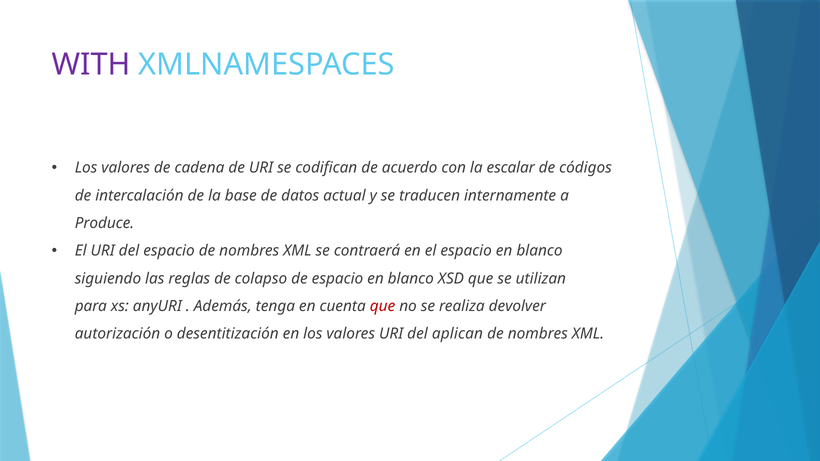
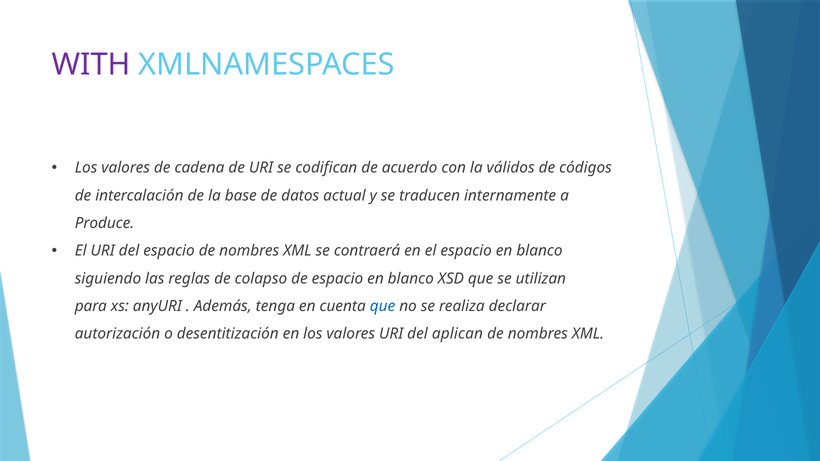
escalar: escalar -> válidos
que at (383, 306) colour: red -> blue
devolver: devolver -> declarar
